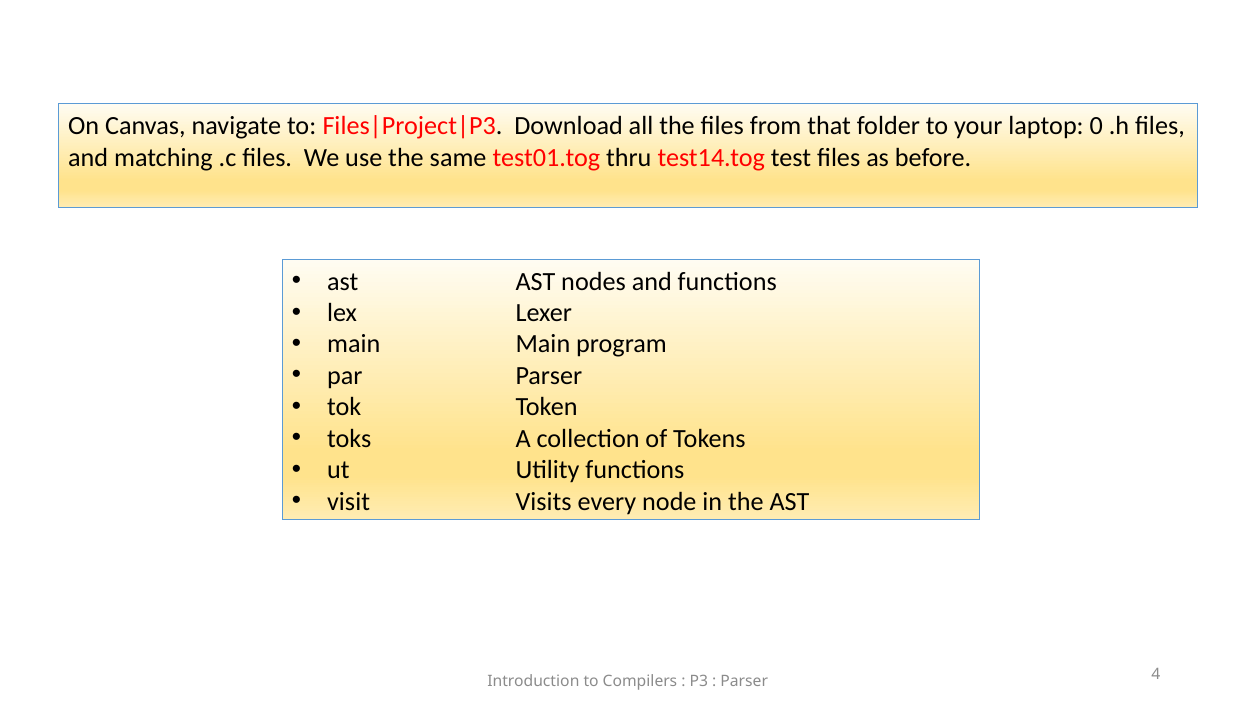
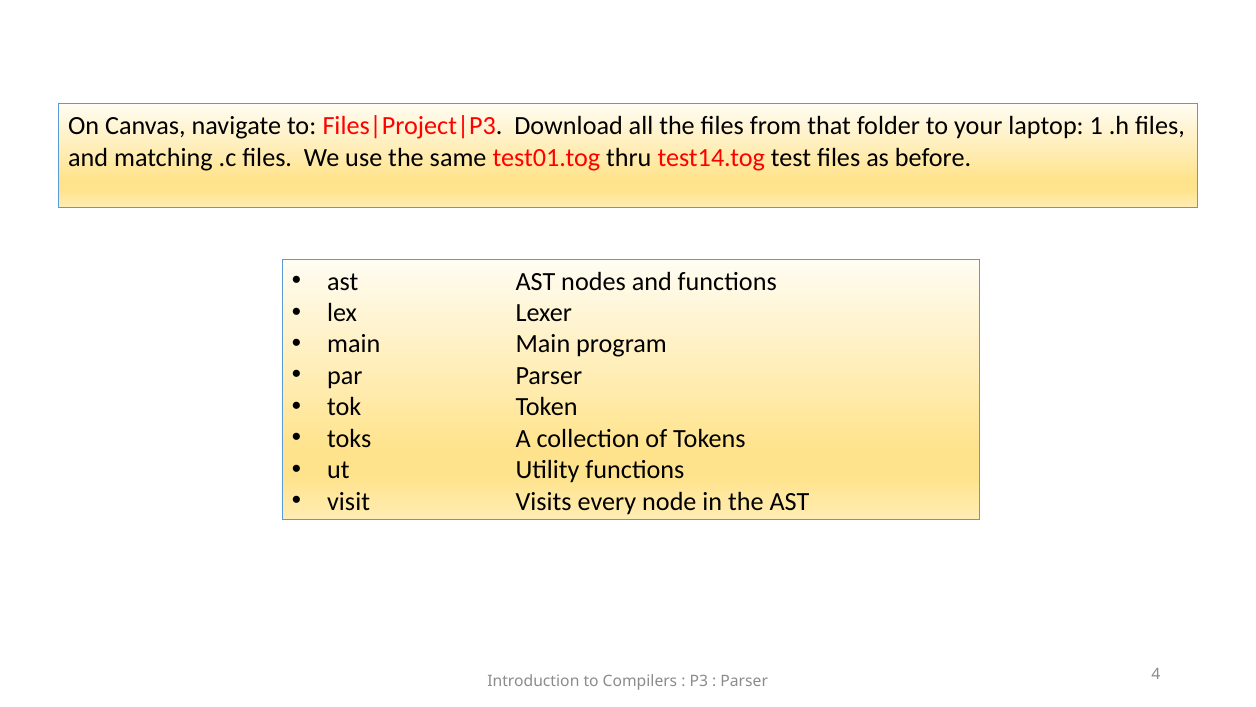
0: 0 -> 1
